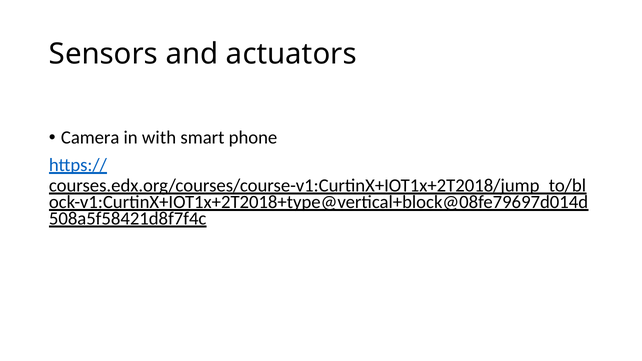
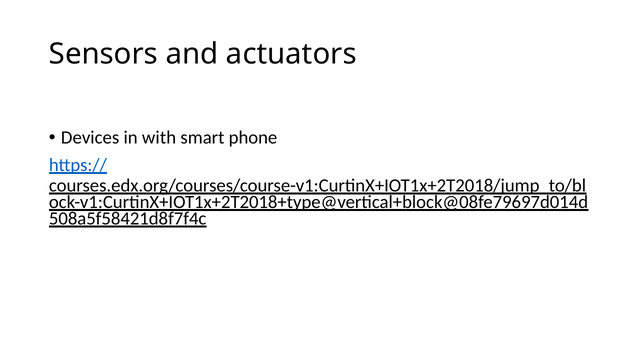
Camera: Camera -> Devices
